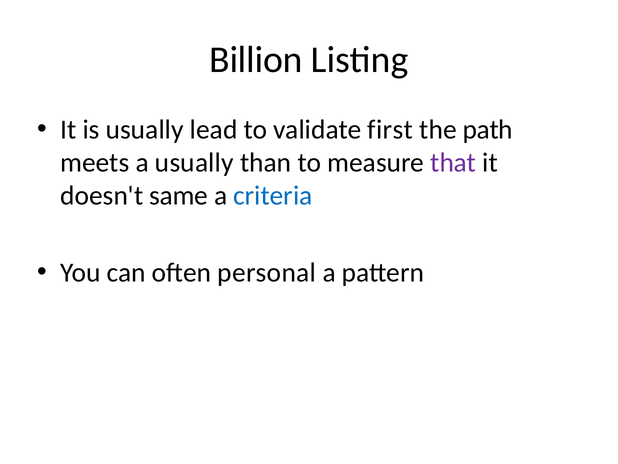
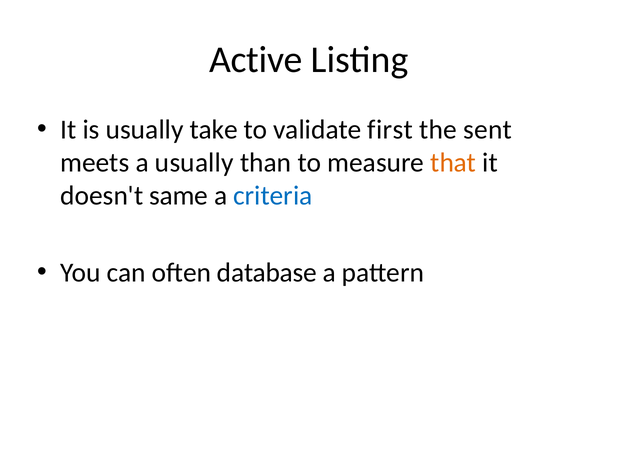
Billion: Billion -> Active
lead: lead -> take
path: path -> sent
that colour: purple -> orange
personal: personal -> database
